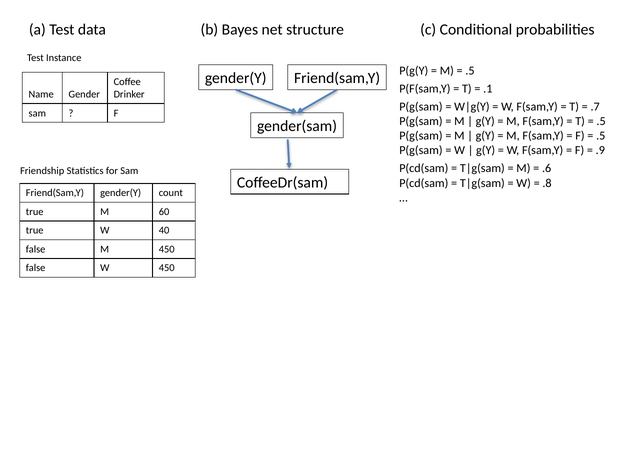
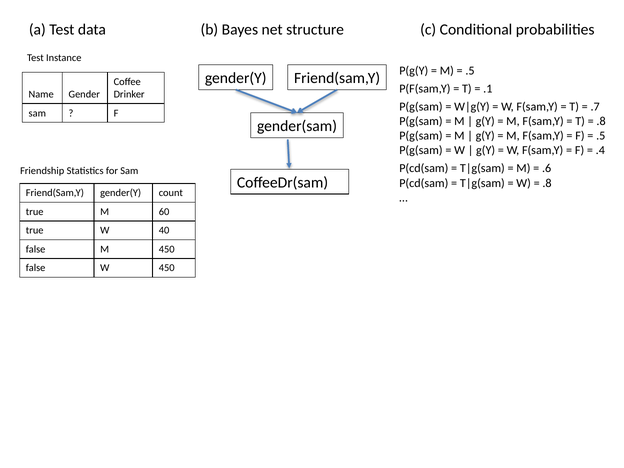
.5 at (601, 121): .5 -> .8
.9: .9 -> .4
